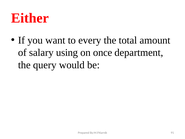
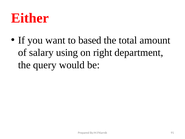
every: every -> based
once: once -> right
